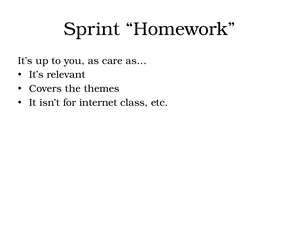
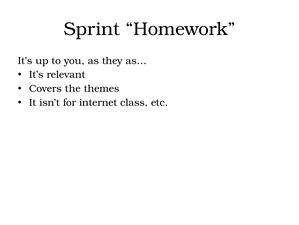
care: care -> they
